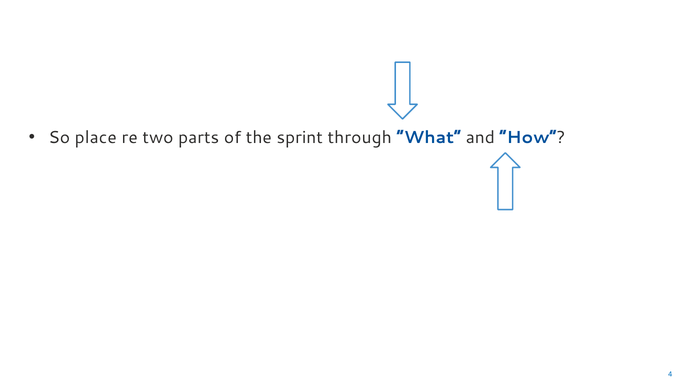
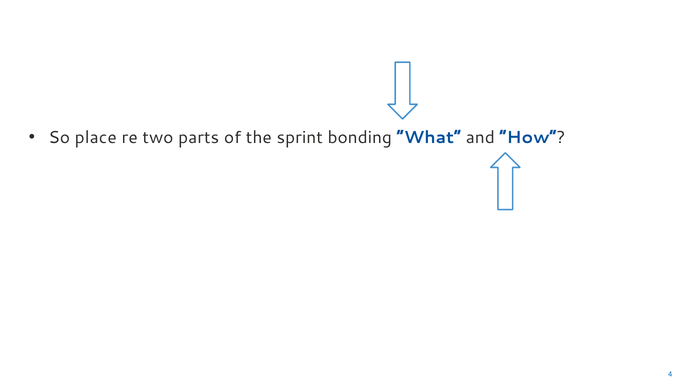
through: through -> bonding
